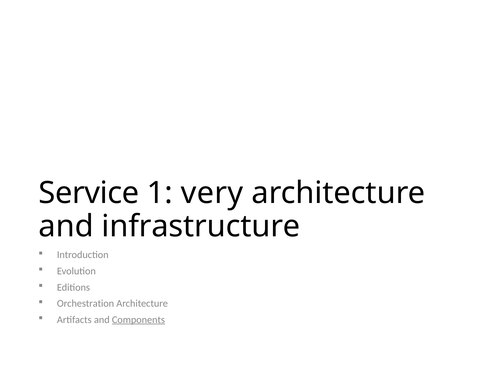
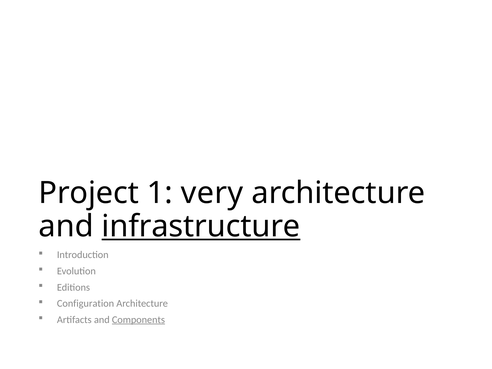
Service: Service -> Project
infrastructure underline: none -> present
Orchestration: Orchestration -> Configuration
